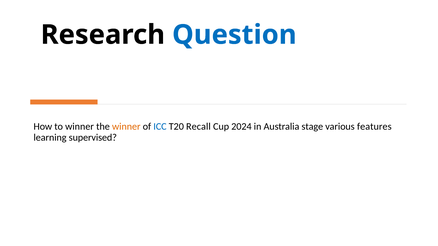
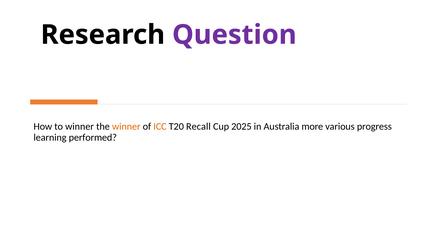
Question colour: blue -> purple
ICC colour: blue -> orange
2024: 2024 -> 2025
stage: stage -> more
features: features -> progress
supervised: supervised -> performed
